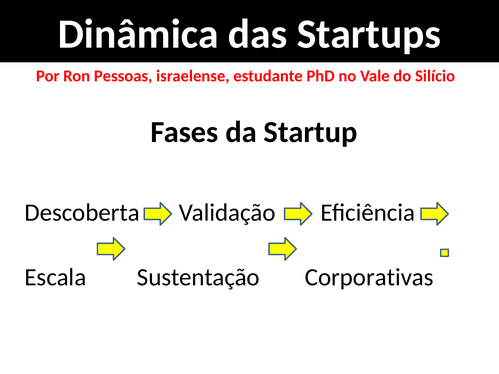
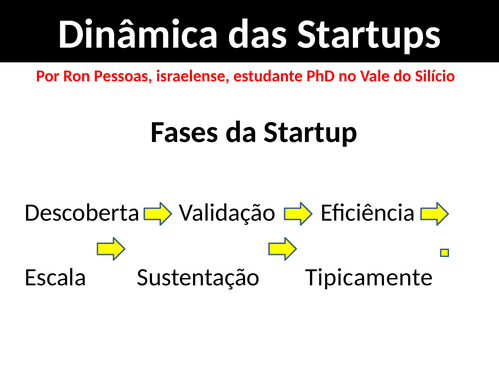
Corporativas: Corporativas -> Tipicamente
